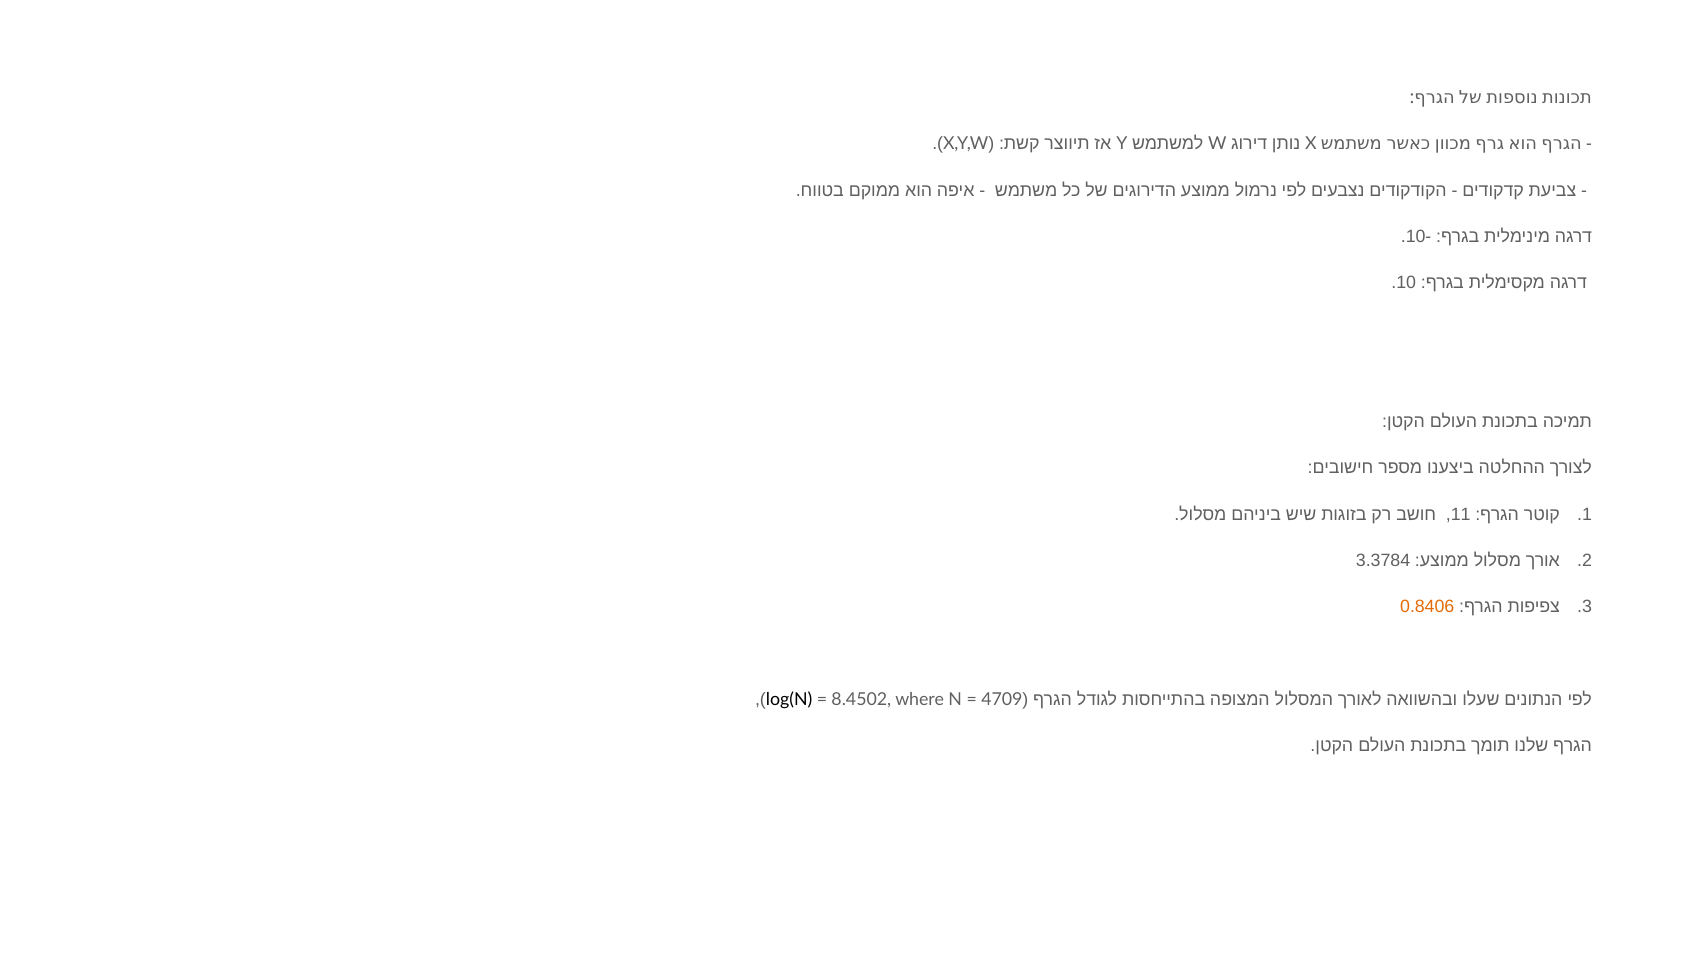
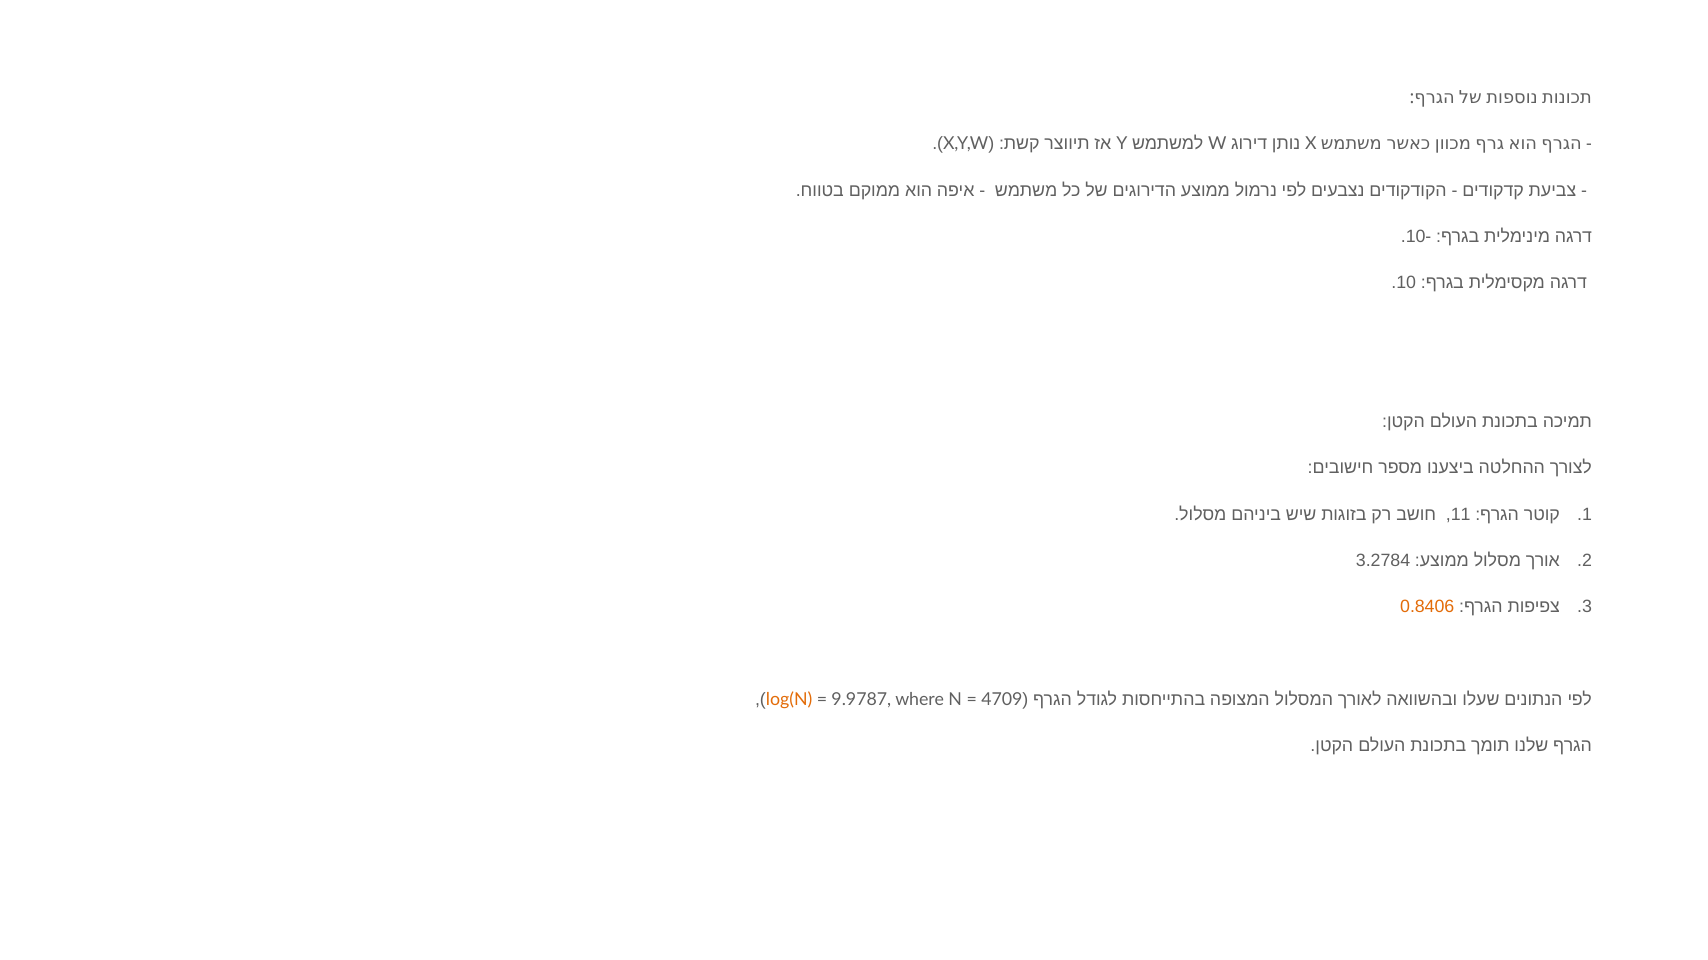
3.3784: 3.3784 -> 3.2784
log(N colour: black -> orange
8.4502: 8.4502 -> 9.9787
